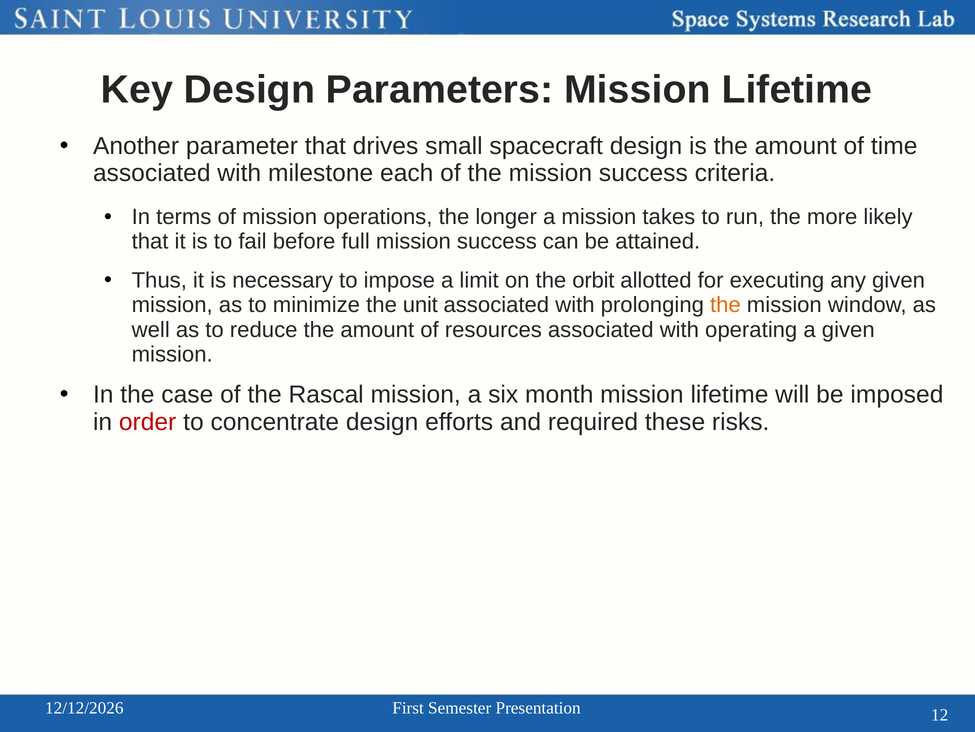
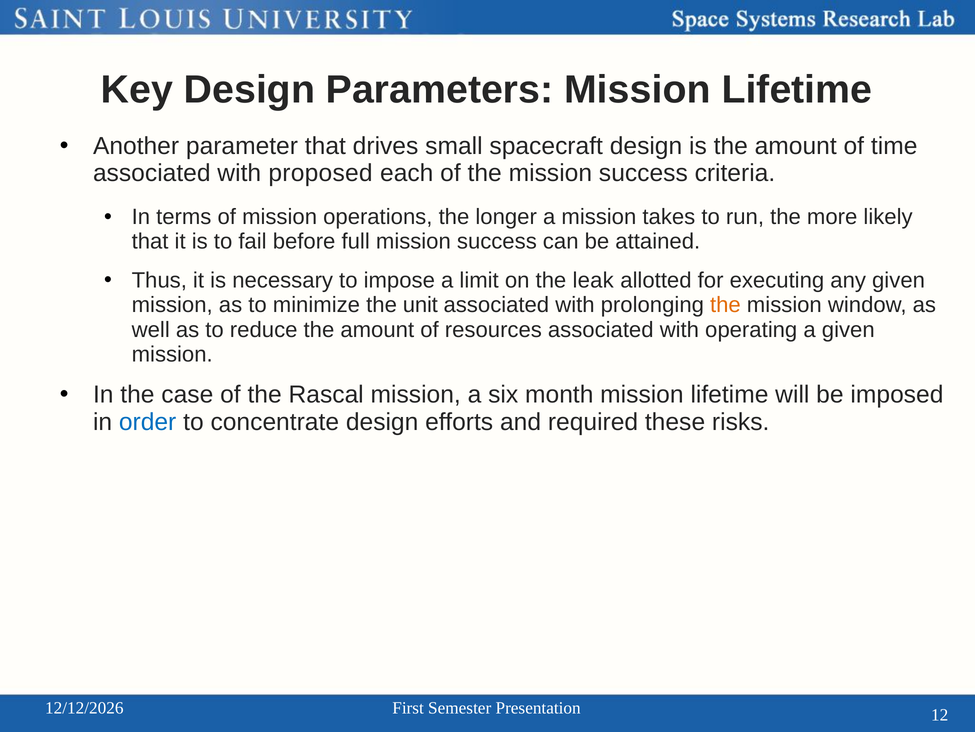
milestone: milestone -> proposed
orbit: orbit -> leak
order colour: red -> blue
